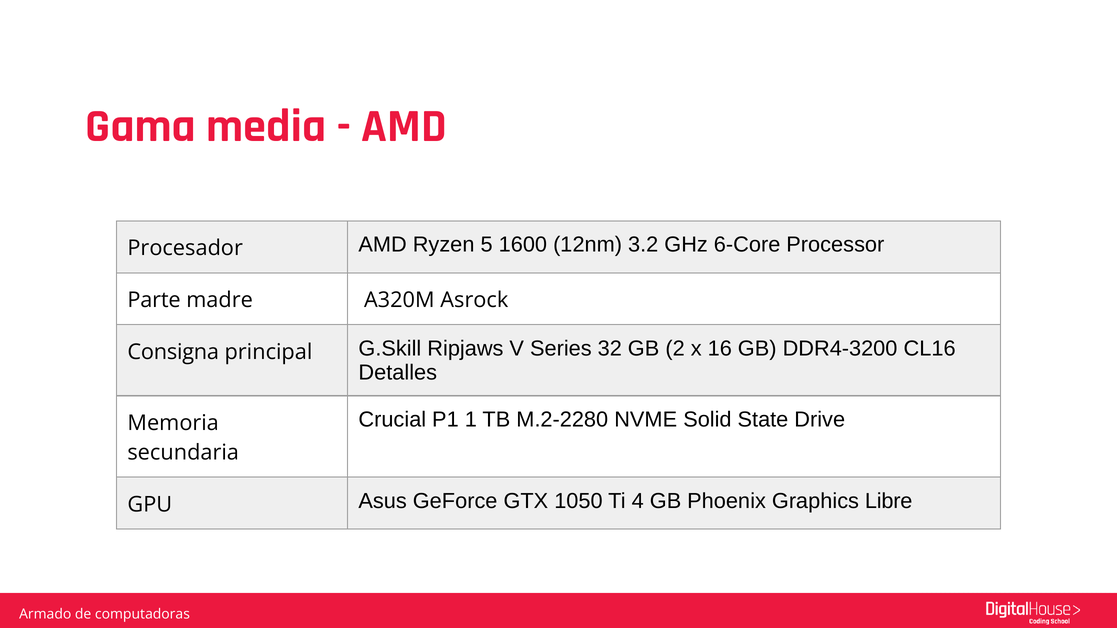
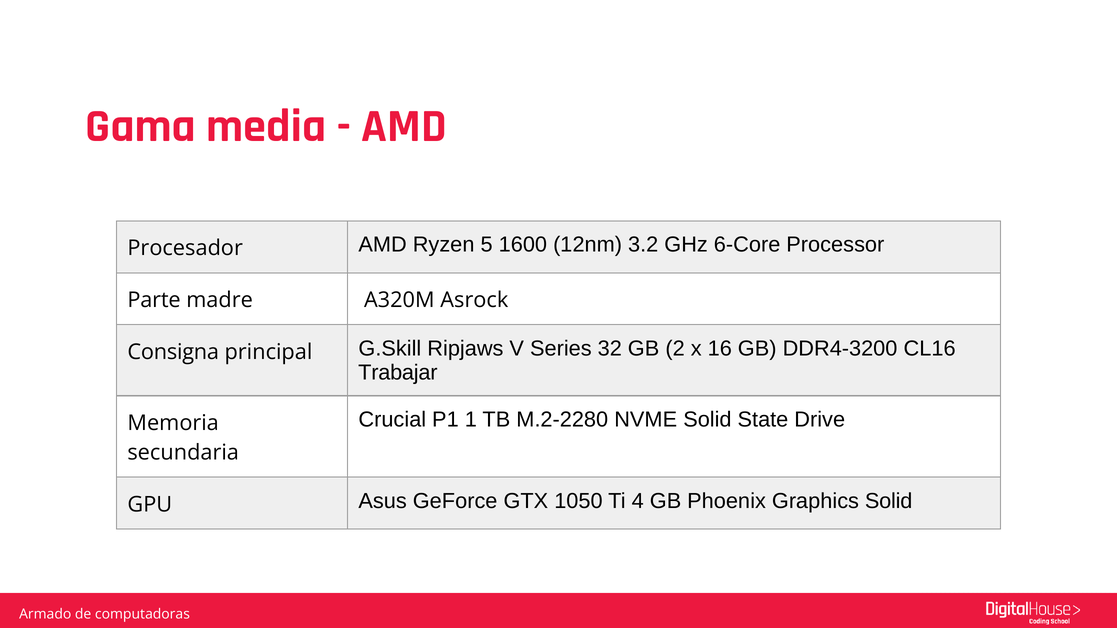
Detalles: Detalles -> Trabajar
Graphics Libre: Libre -> Solid
